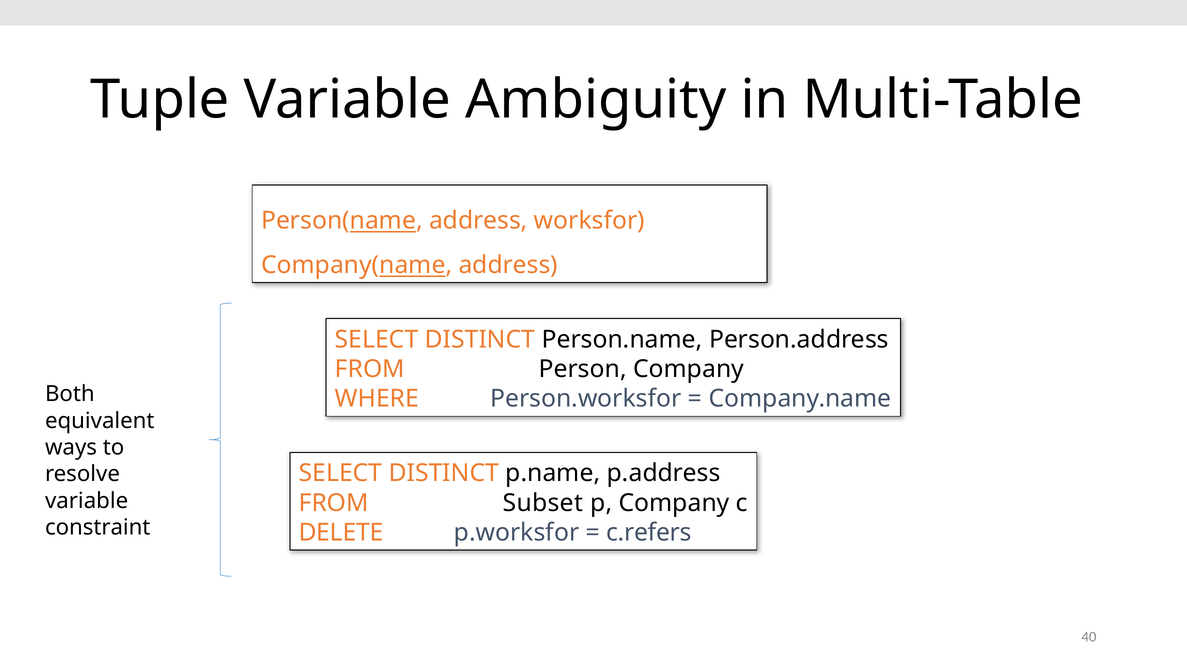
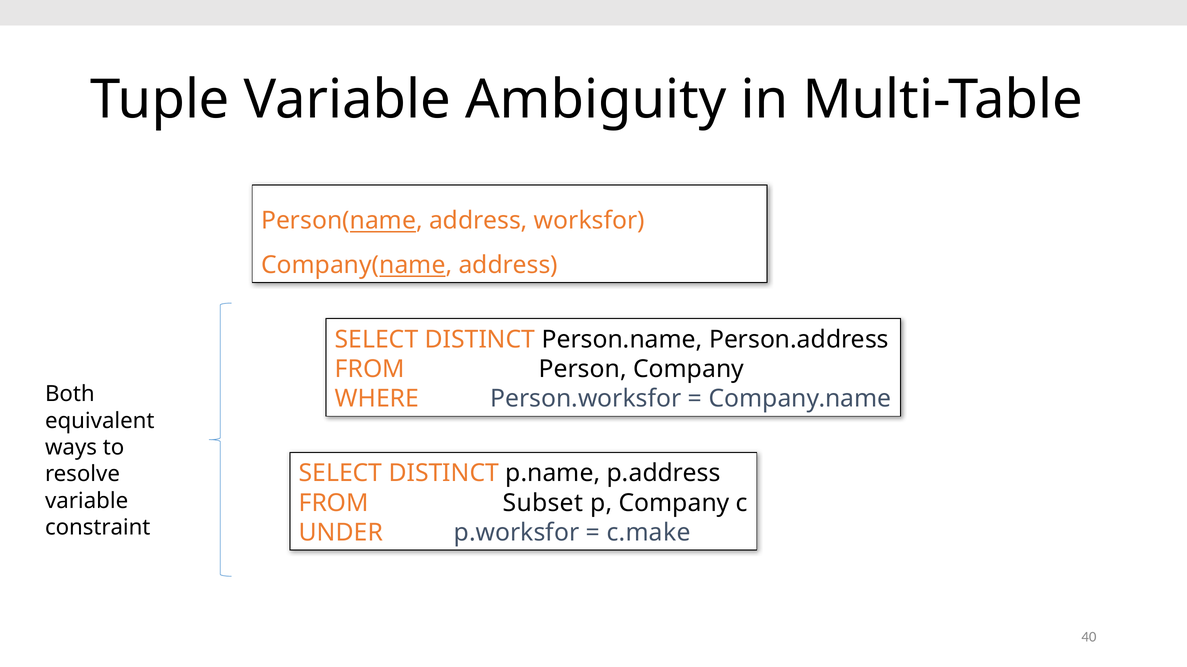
DELETE: DELETE -> UNDER
c.refers: c.refers -> c.make
